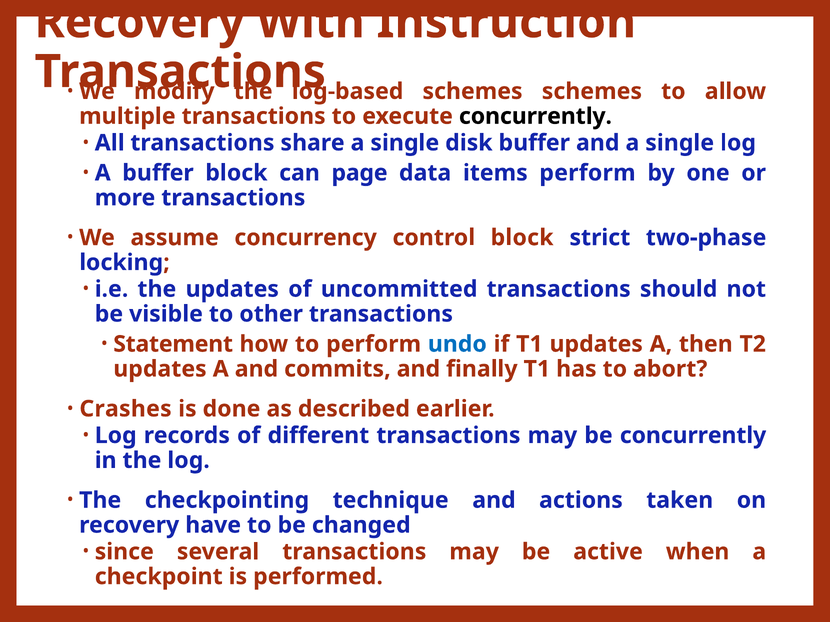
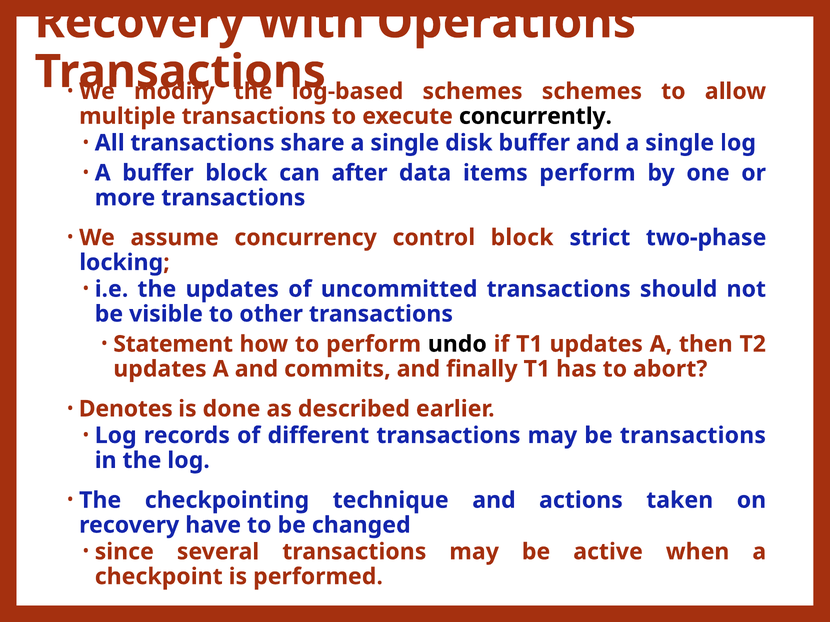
Instruction: Instruction -> Operations
page: page -> after
undo colour: blue -> black
Crashes: Crashes -> Denotes
be concurrently: concurrently -> transactions
